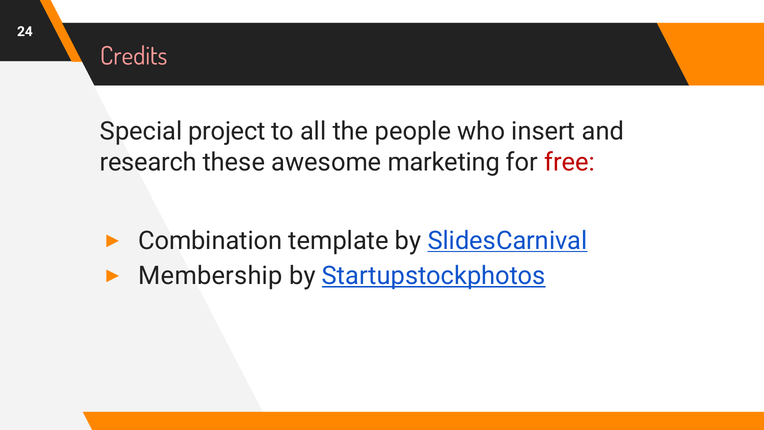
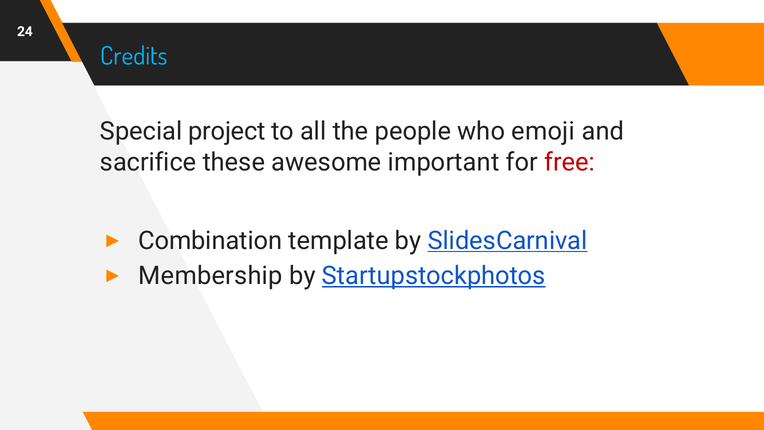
Credits colour: pink -> light blue
insert: insert -> emoji
research: research -> sacrifice
marketing: marketing -> important
